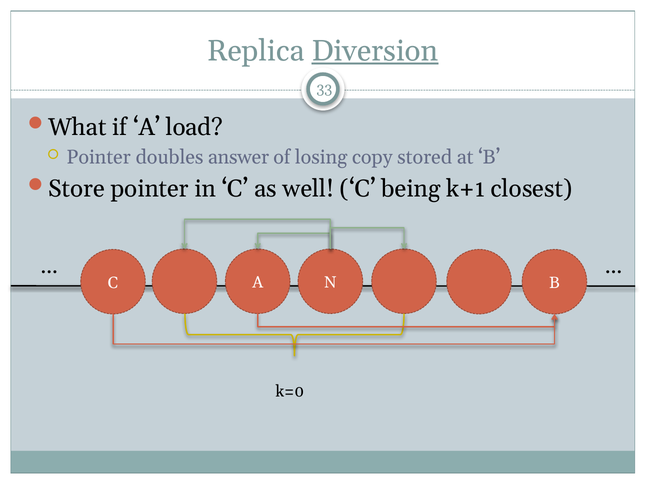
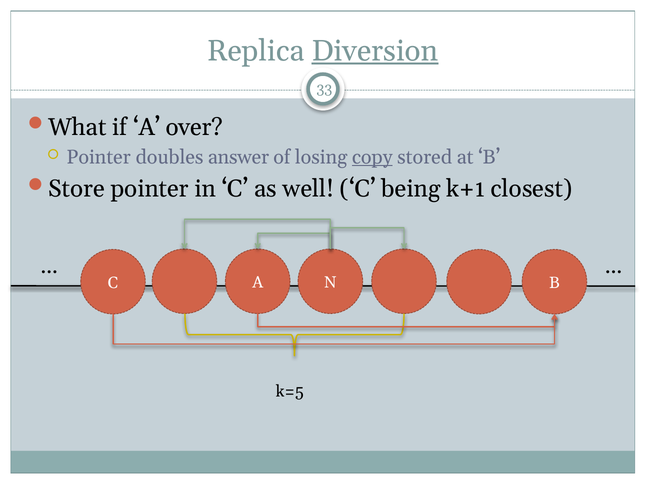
load: load -> over
copy underline: none -> present
k=0: k=0 -> k=5
